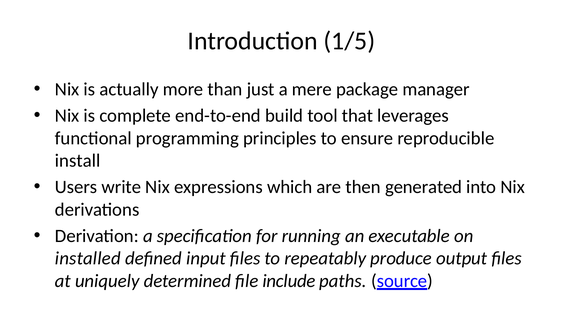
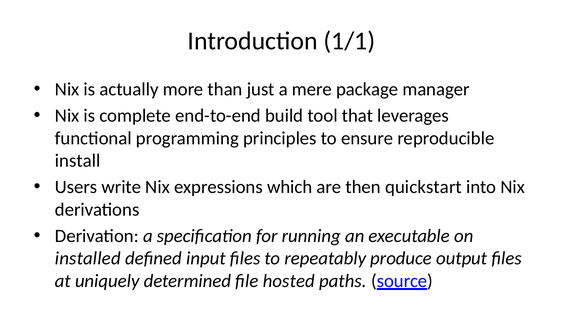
1/5: 1/5 -> 1/1
generated: generated -> quickstart
include: include -> hosted
